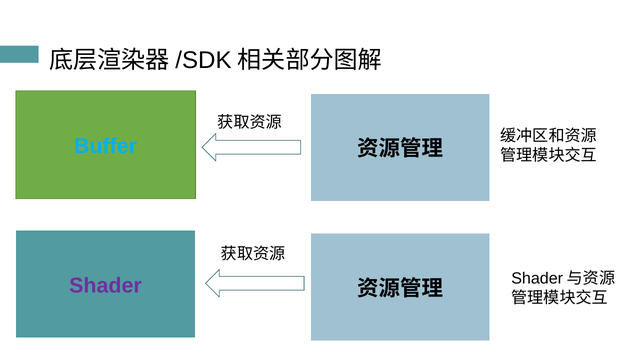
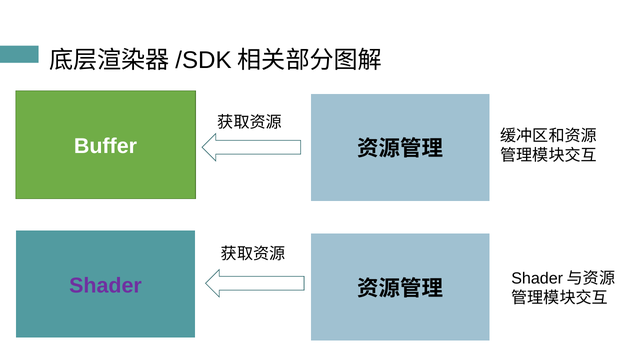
Buffer colour: light blue -> white
